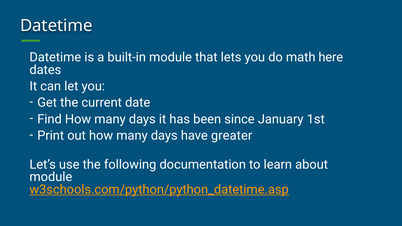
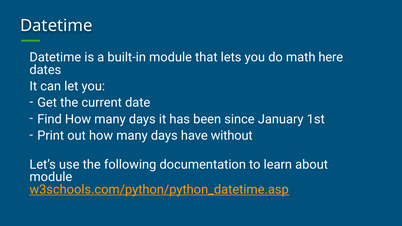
greater: greater -> without
